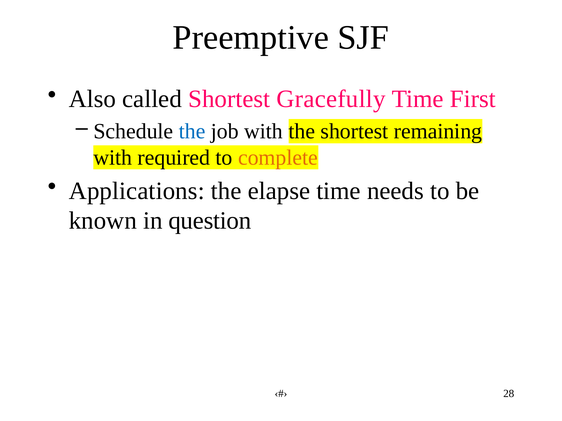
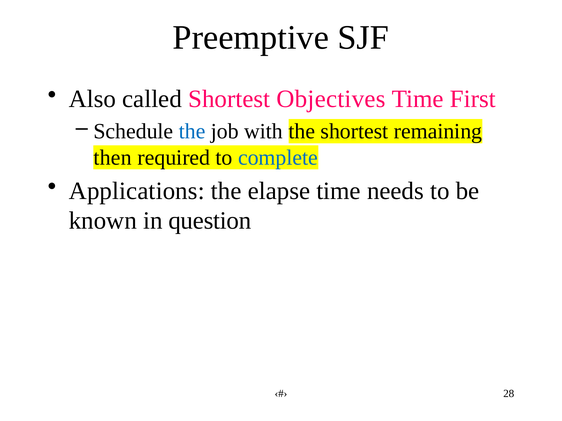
Gracefully: Gracefully -> Objectives
with at (113, 158): with -> then
complete colour: orange -> blue
